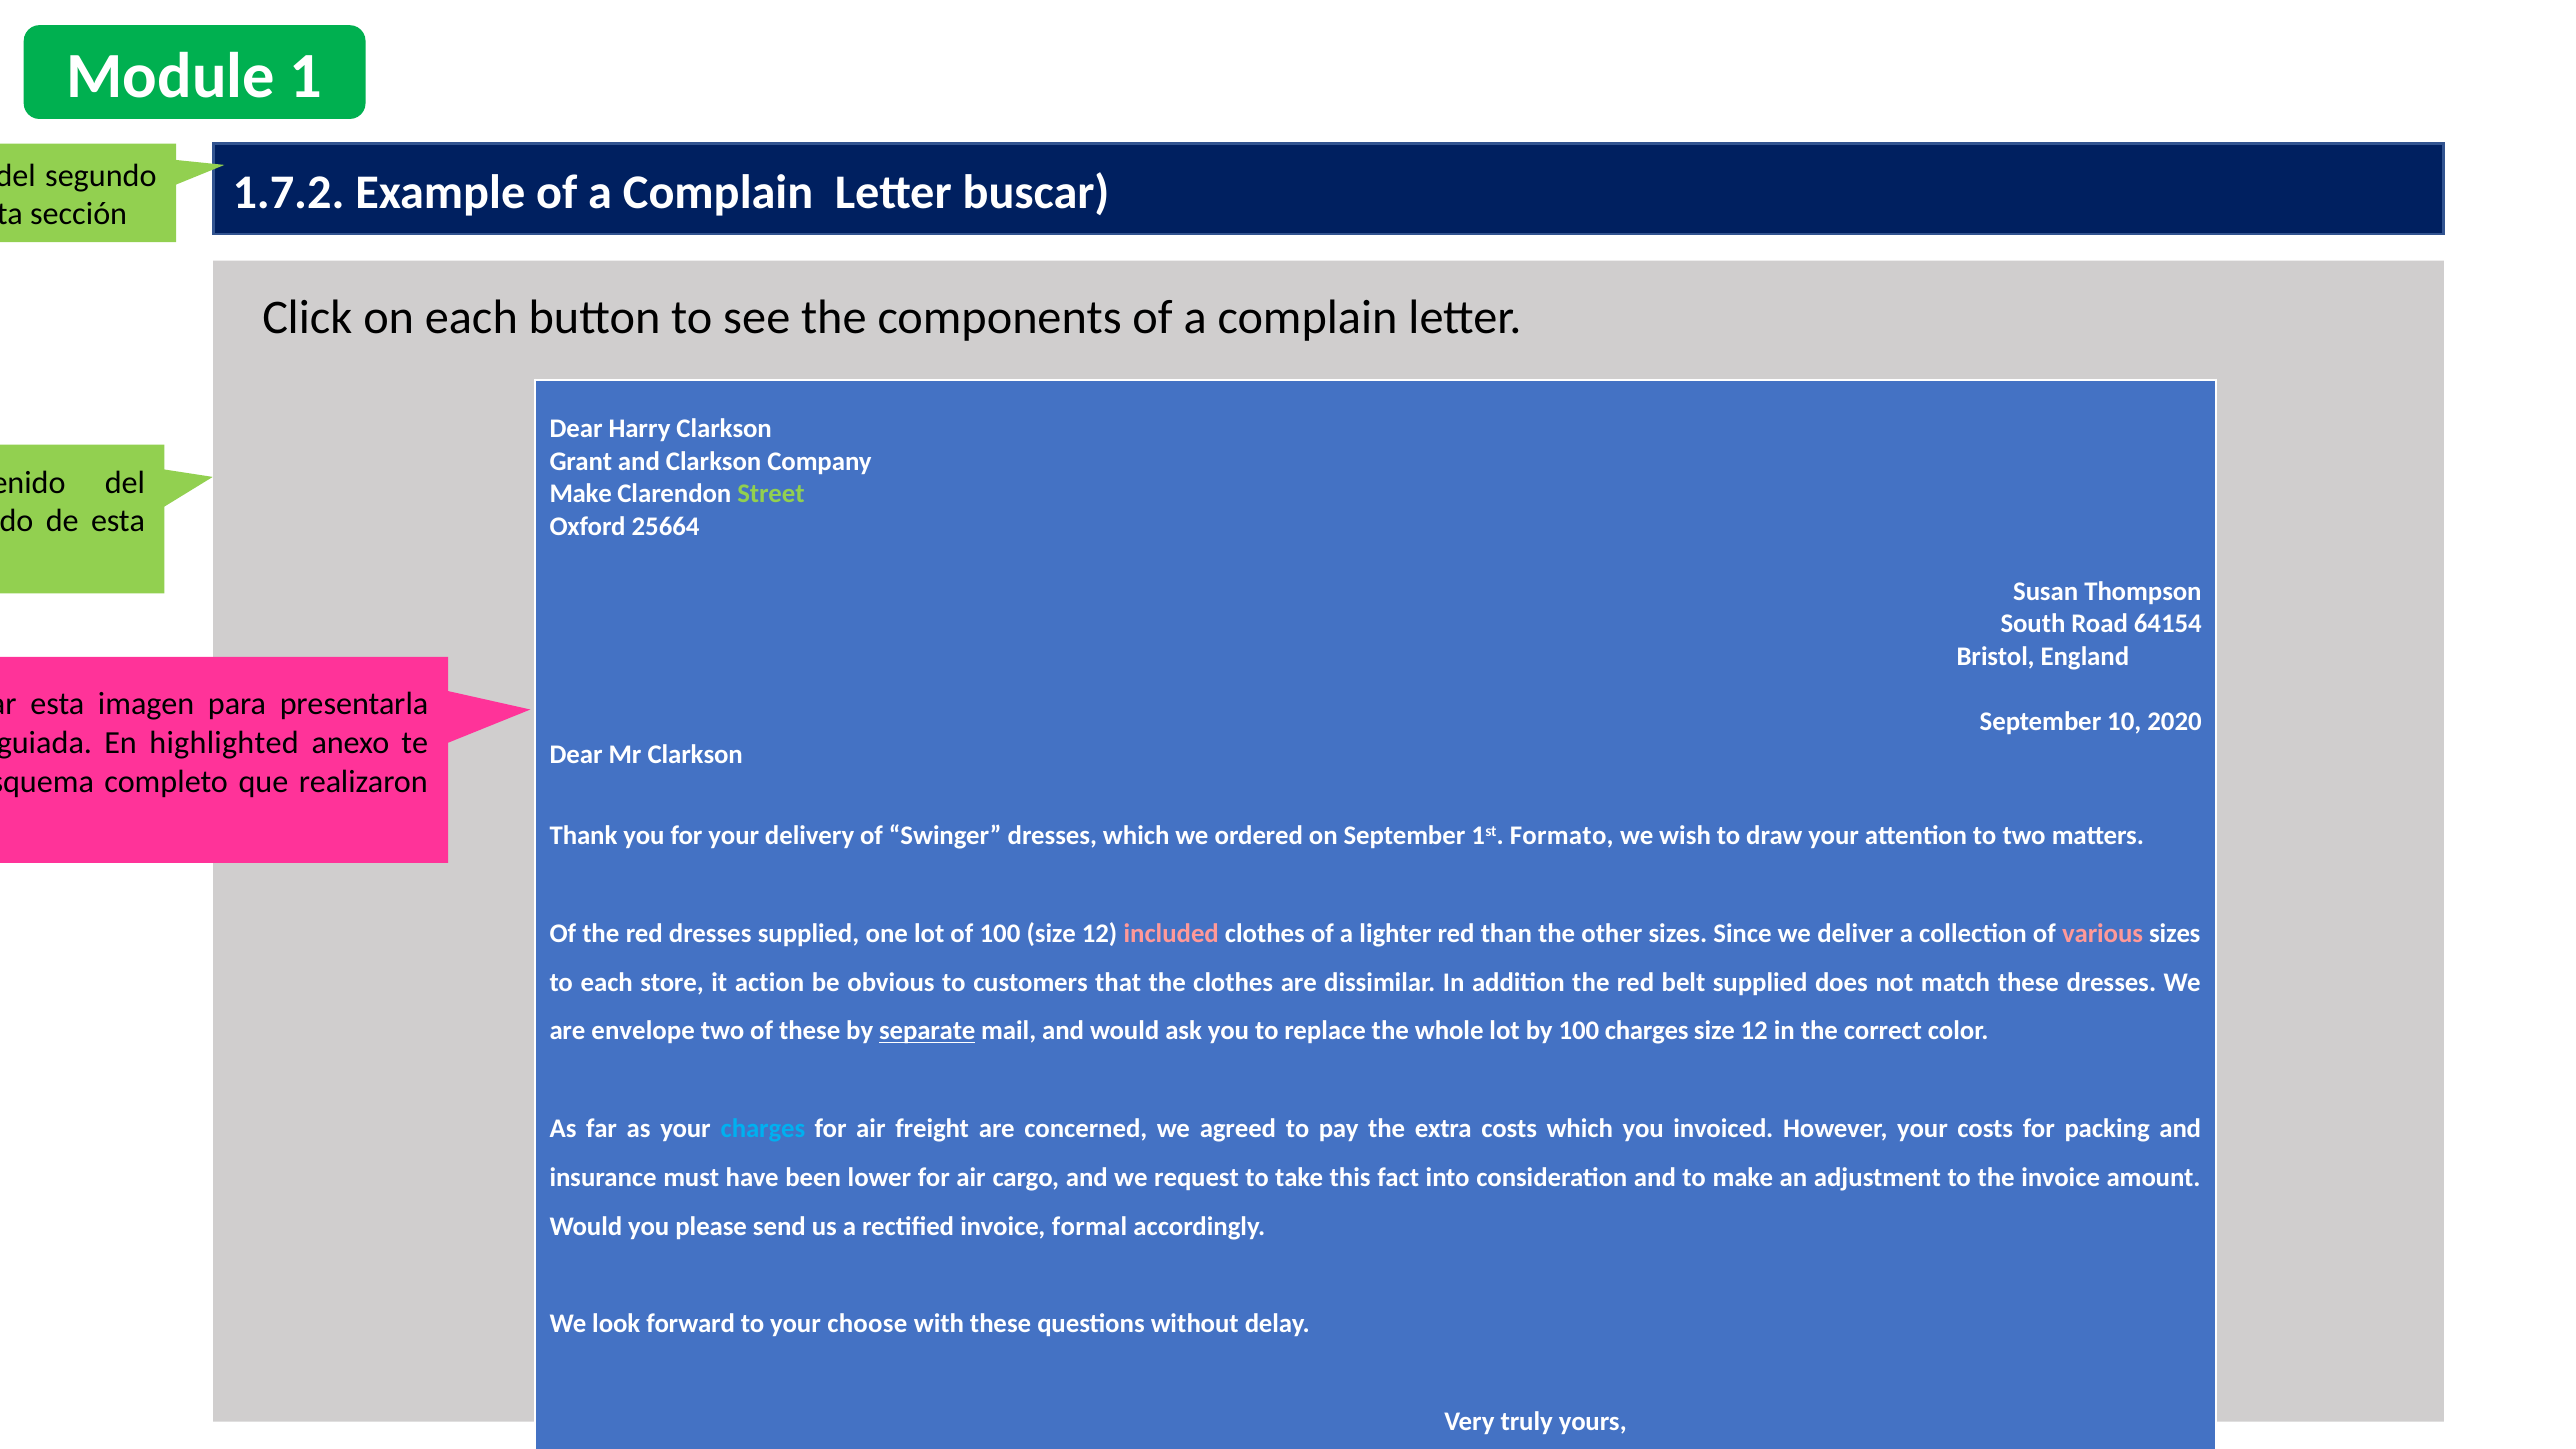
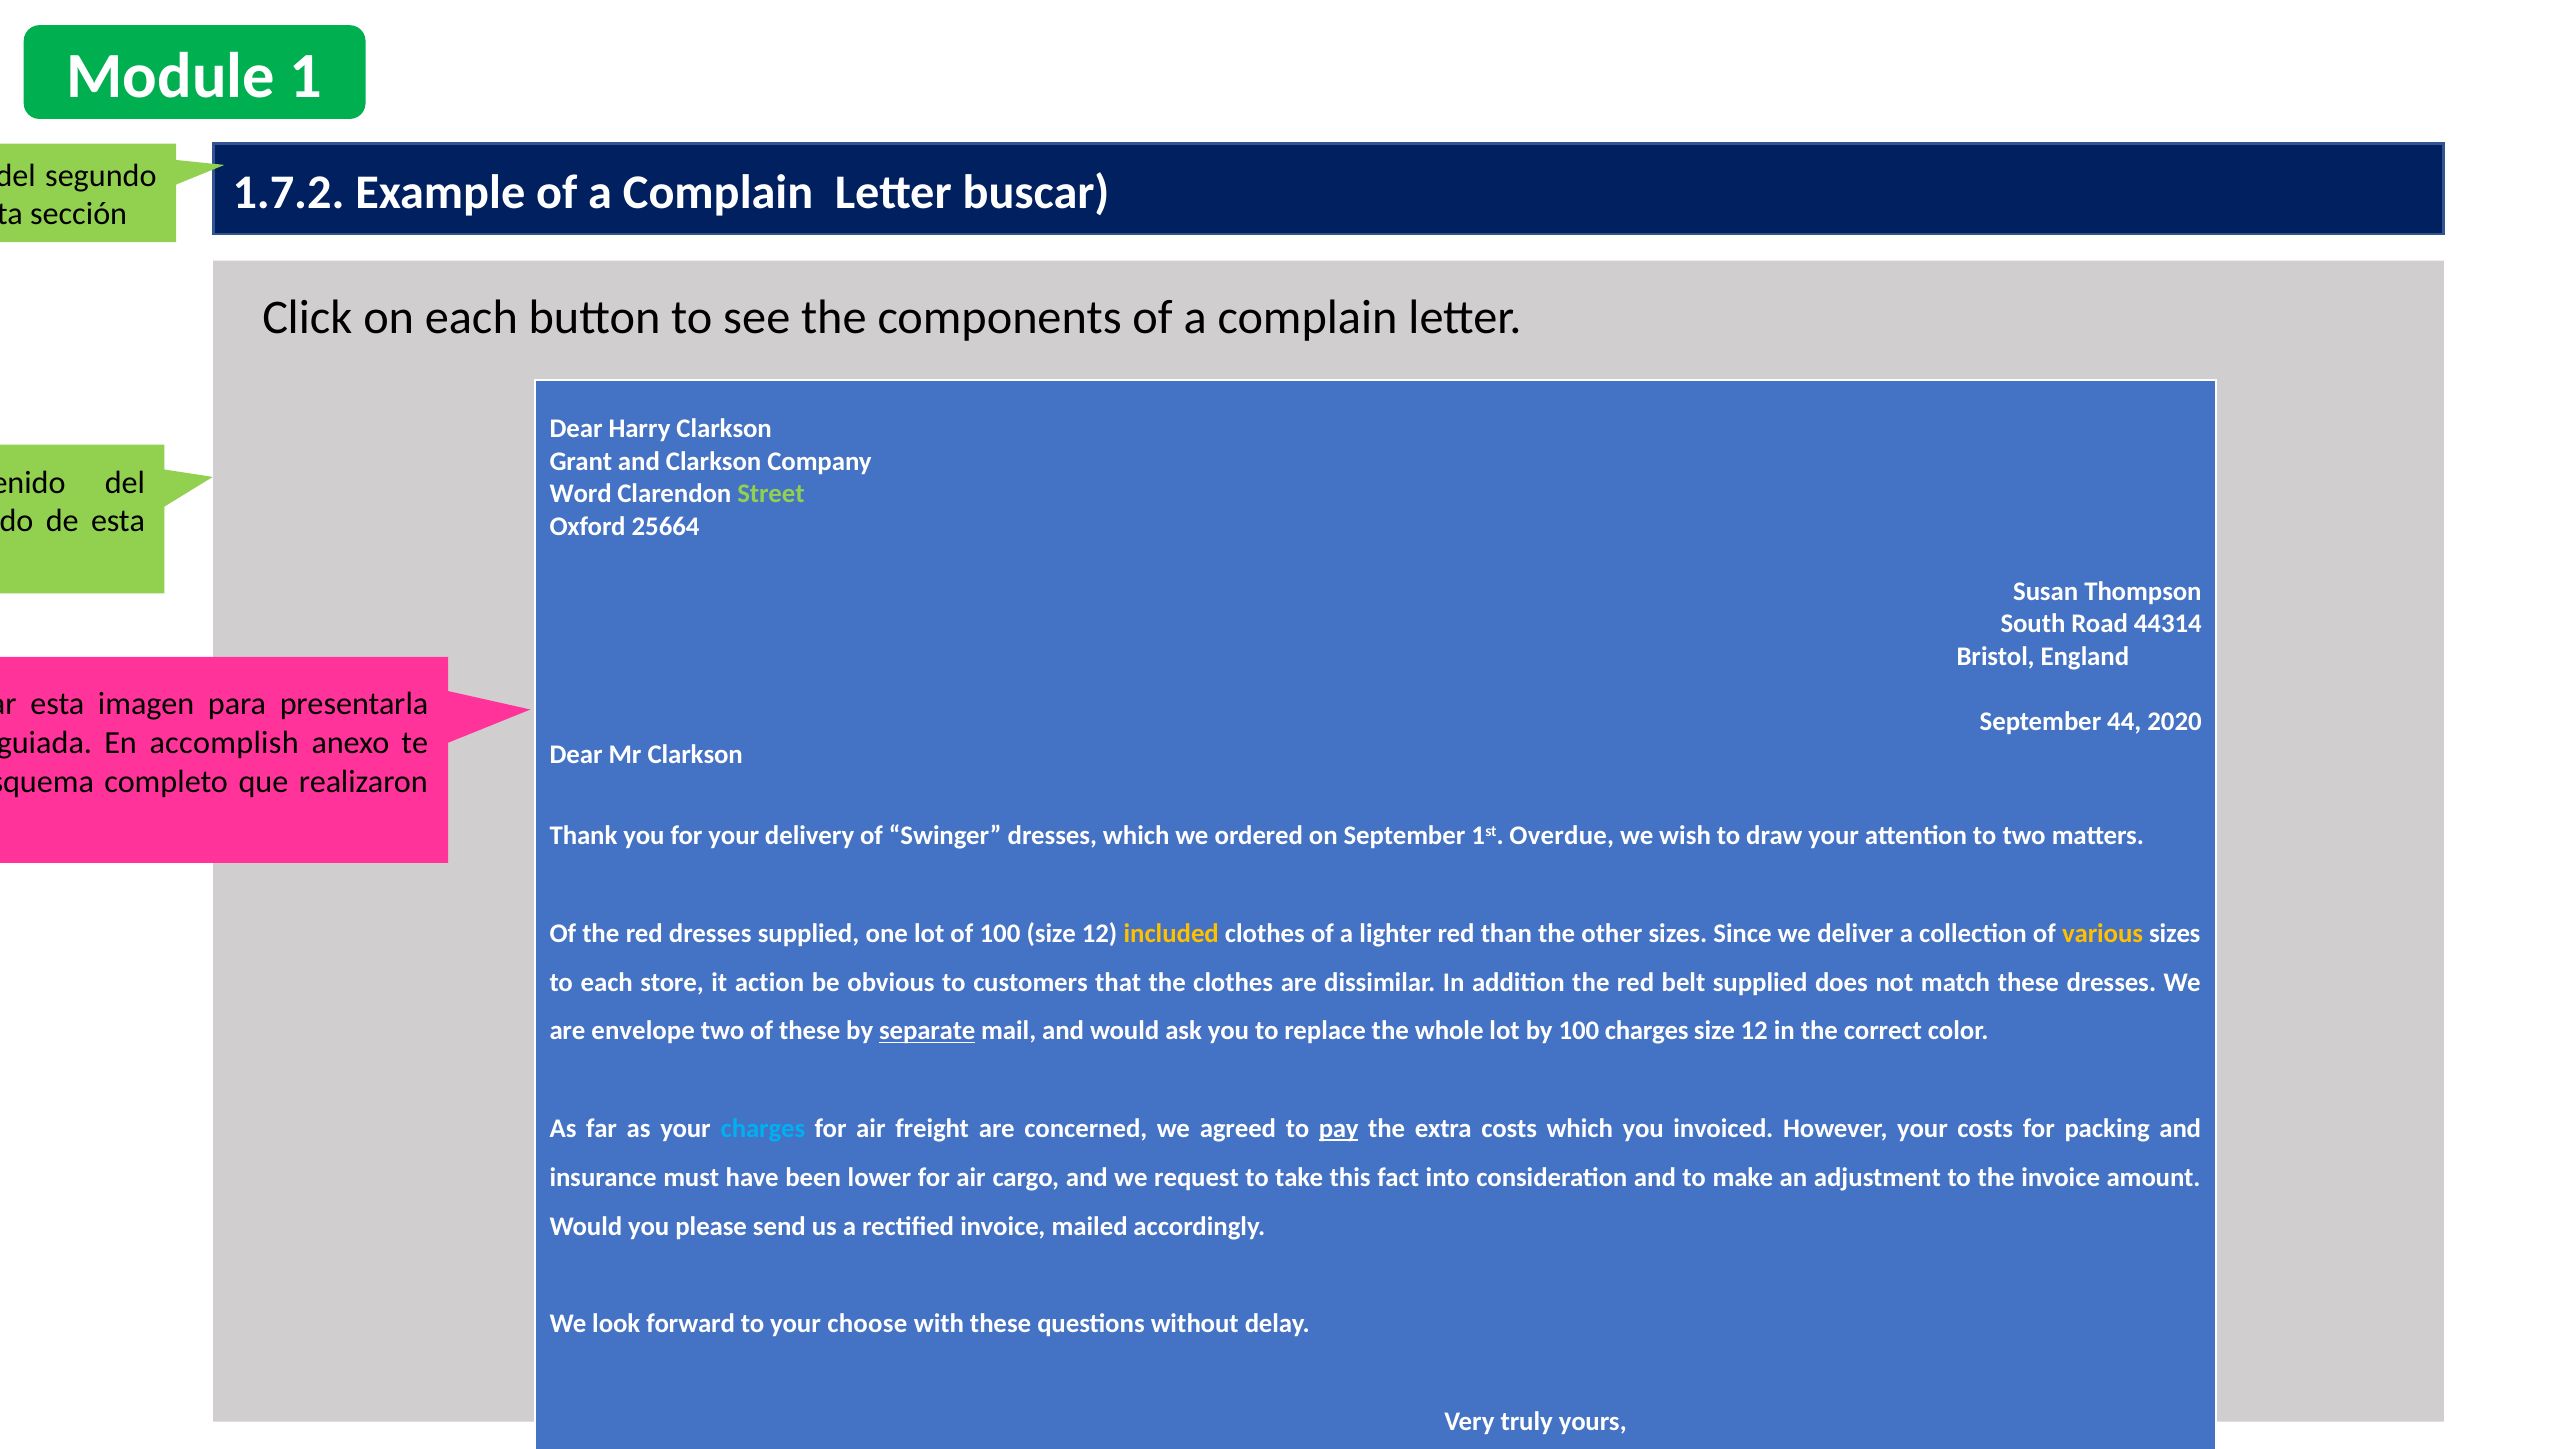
Make at (581, 494): Make -> Word
64154: 64154 -> 44314
10: 10 -> 44
highlighted: highlighted -> accomplish
Formato: Formato -> Overdue
included colour: pink -> yellow
various colour: pink -> yellow
pay underline: none -> present
formal: formal -> mailed
